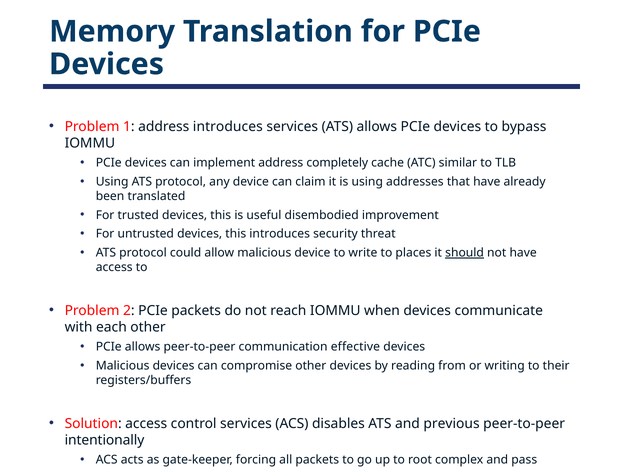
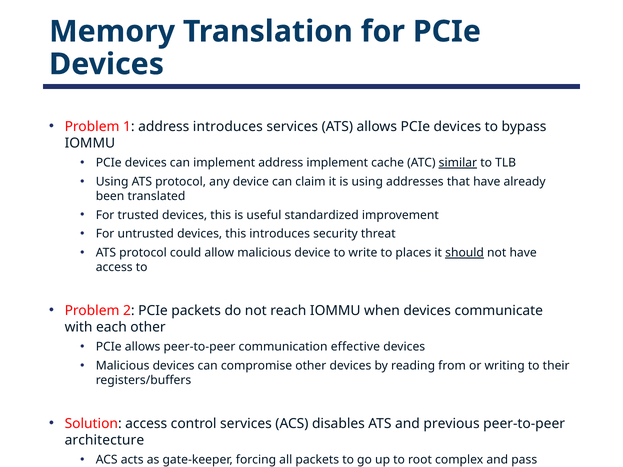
address completely: completely -> implement
similar underline: none -> present
disembodied: disembodied -> standardized
intentionally at (104, 440): intentionally -> architecture
